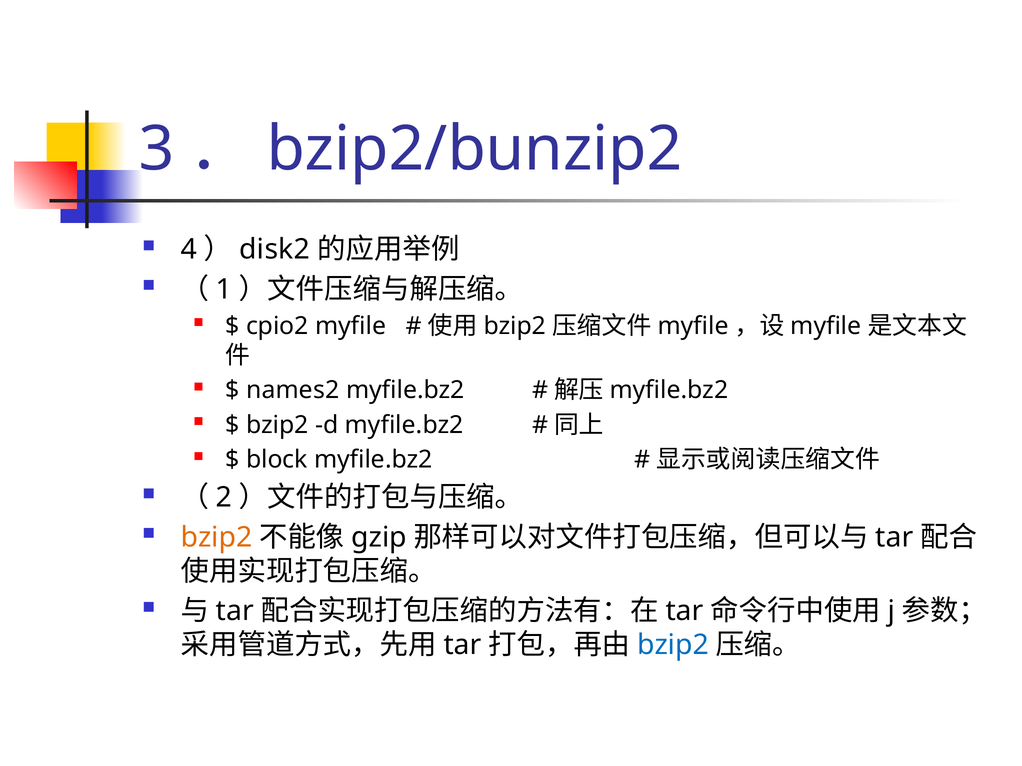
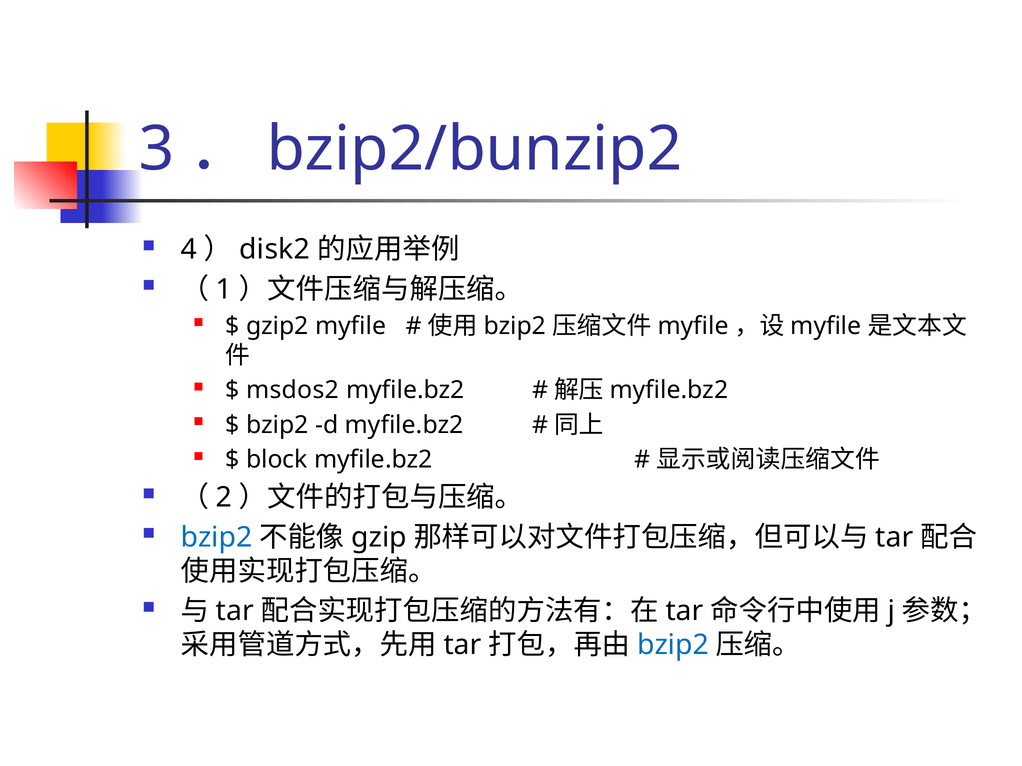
cpio2: cpio2 -> gzip2
names2: names2 -> msdos2
bzip2 at (217, 538) colour: orange -> blue
